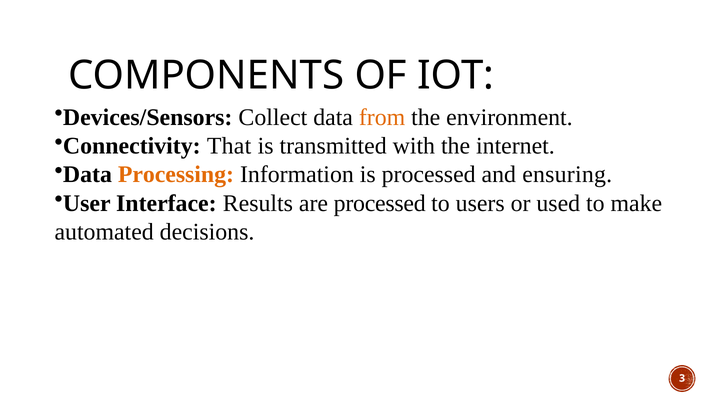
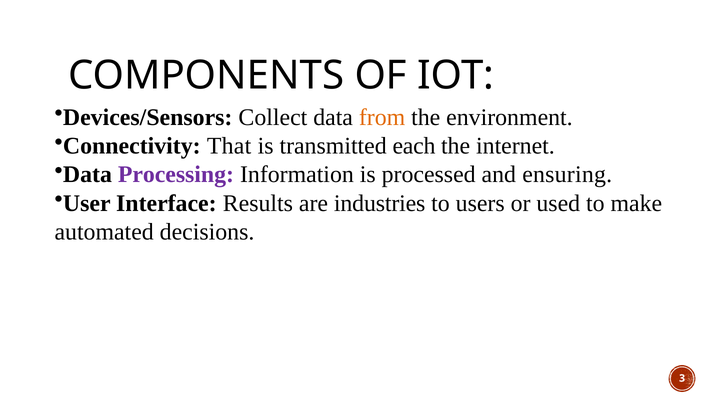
with: with -> each
Processing colour: orange -> purple
are processed: processed -> industries
